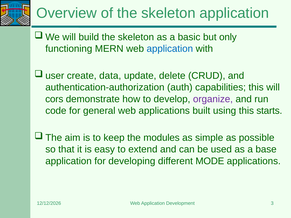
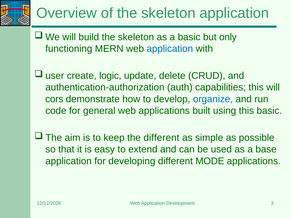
data: data -> logic
organize colour: purple -> blue
this starts: starts -> basic
the modules: modules -> different
